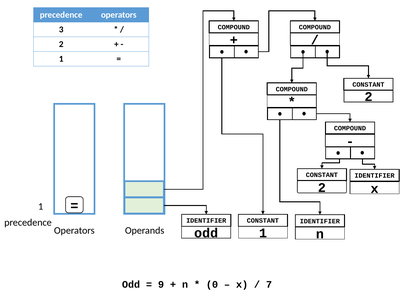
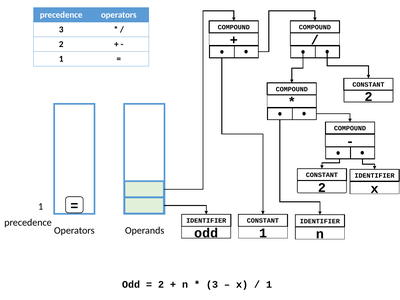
9 at (161, 285): 9 -> 2
0 at (212, 285): 0 -> 3
7 at (269, 285): 7 -> 1
